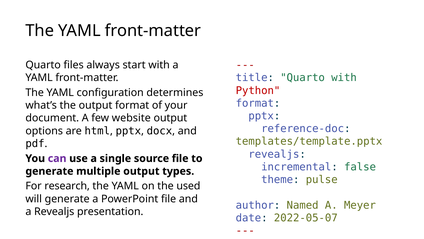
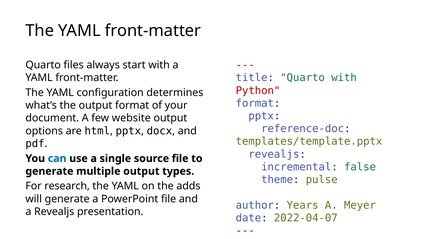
can colour: purple -> blue
used: used -> adds
Named: Named -> Years
2022-05-07: 2022-05-07 -> 2022-04-07
